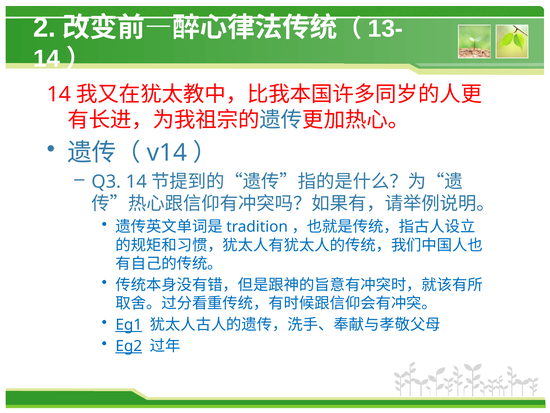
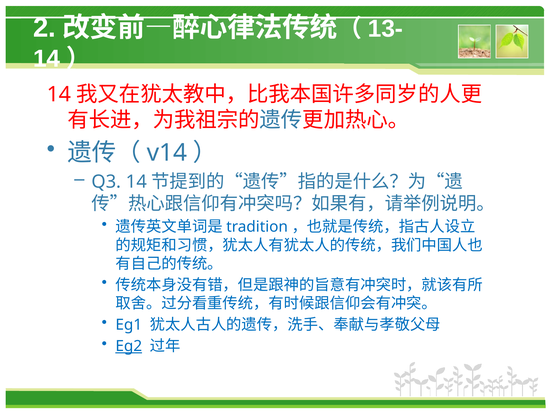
Eg1 underline: present -> none
